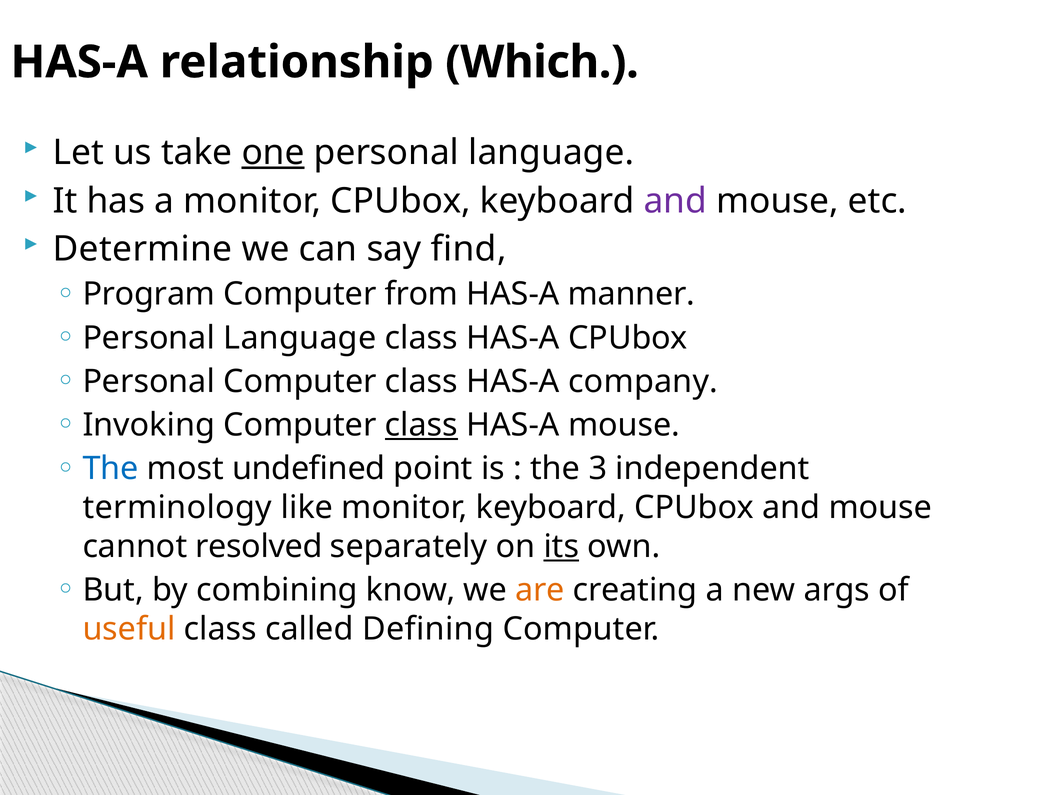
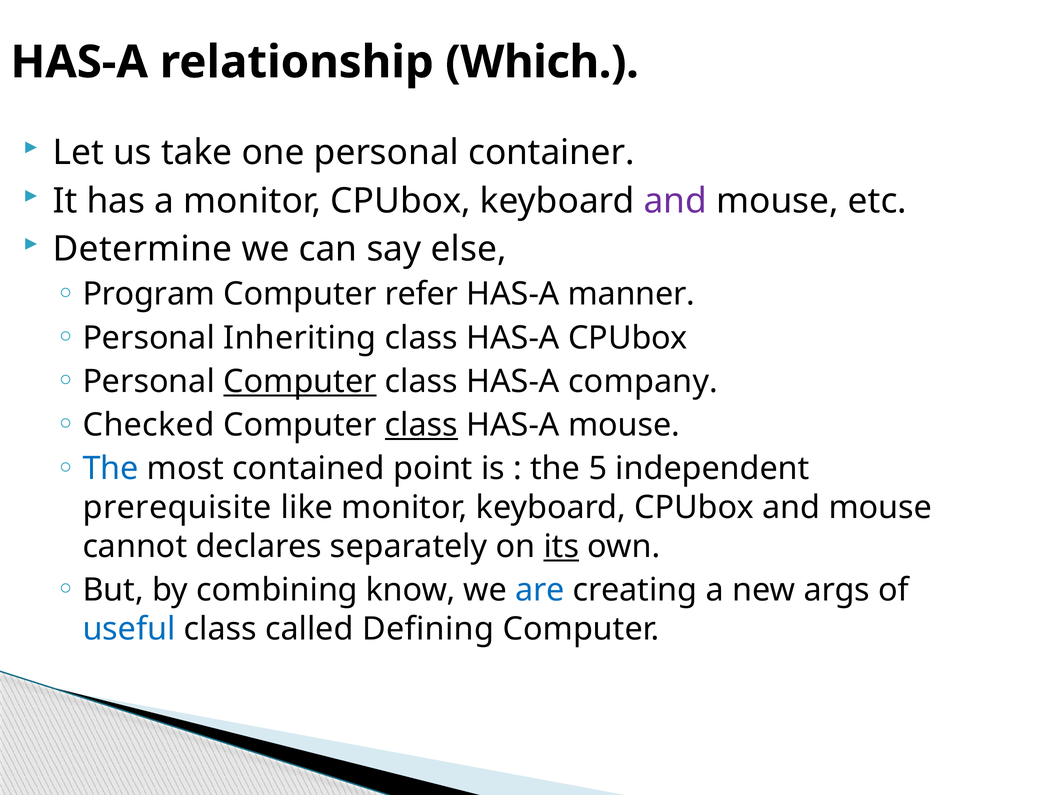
one underline: present -> none
language at (551, 153): language -> container
find: find -> else
from: from -> refer
Language at (300, 338): Language -> Inheriting
Computer at (300, 382) underline: none -> present
Invoking: Invoking -> Checked
undefined: undefined -> contained
3: 3 -> 5
terminology: terminology -> prerequisite
resolved: resolved -> declares
are colour: orange -> blue
useful colour: orange -> blue
